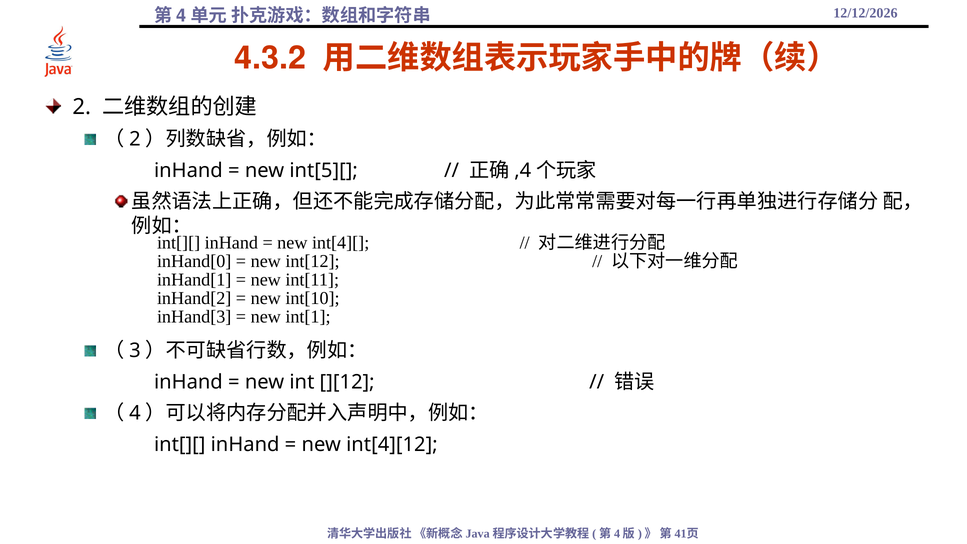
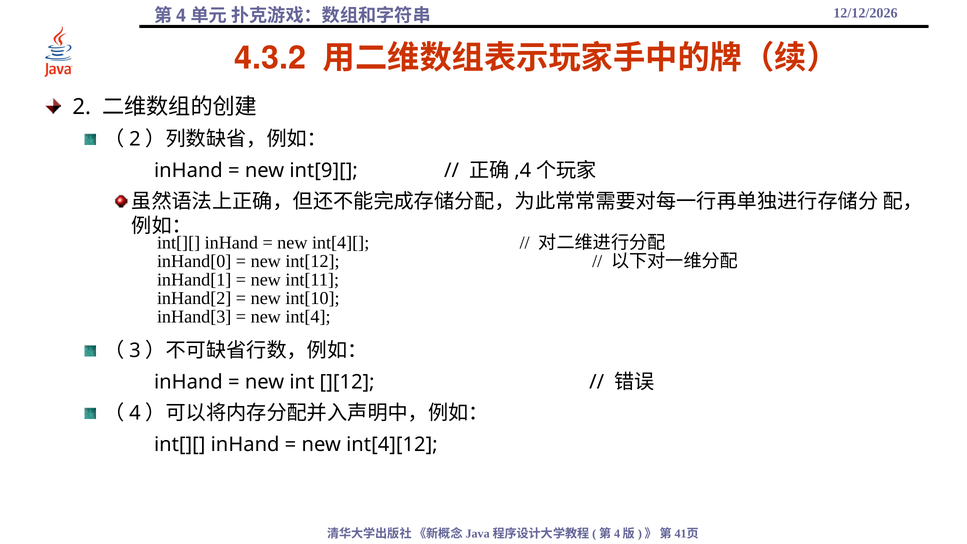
int[5][: int[5][ -> int[9][
int[1: int[1 -> int[4
